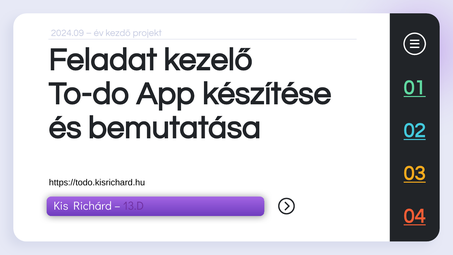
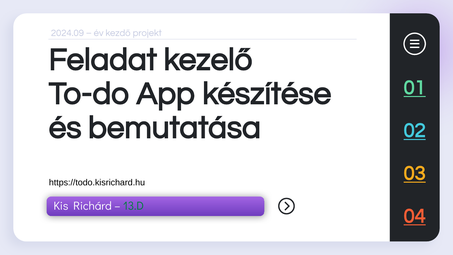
13.D colour: purple -> green
